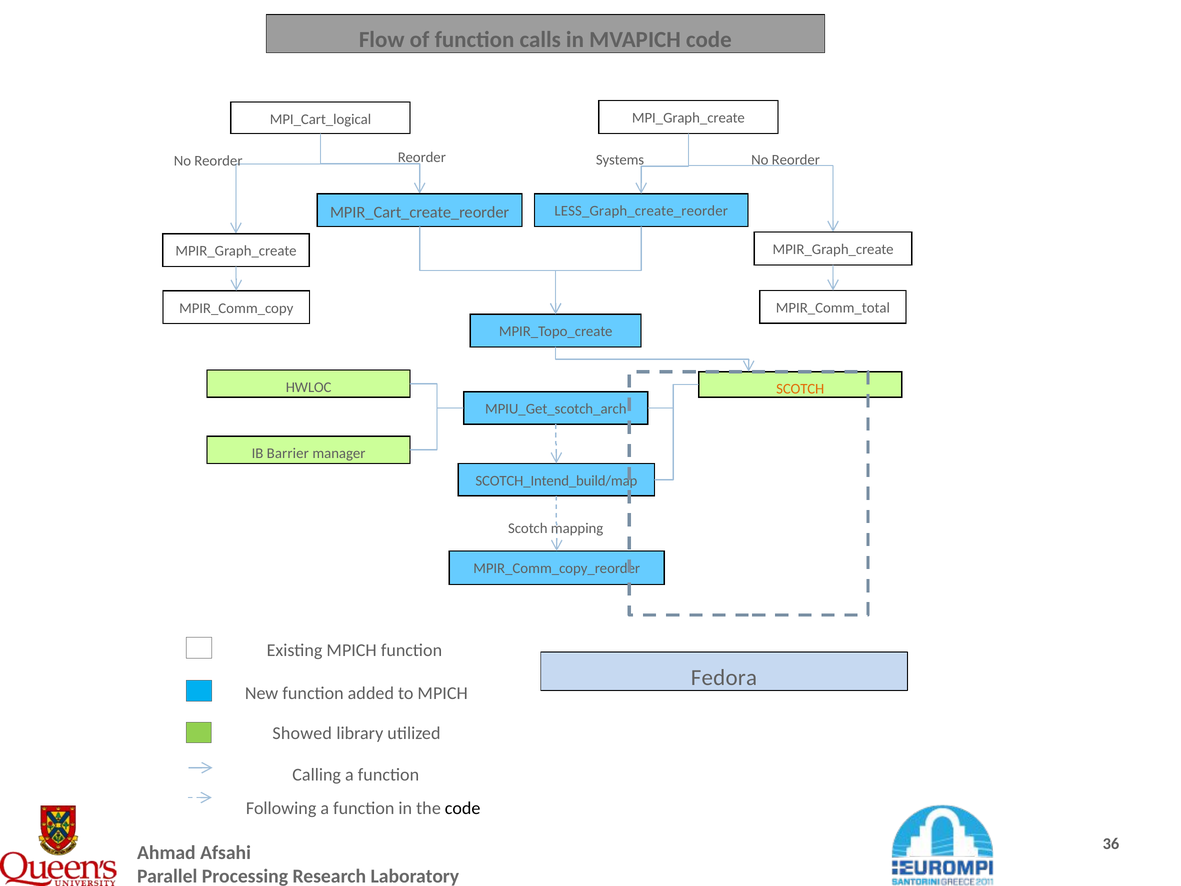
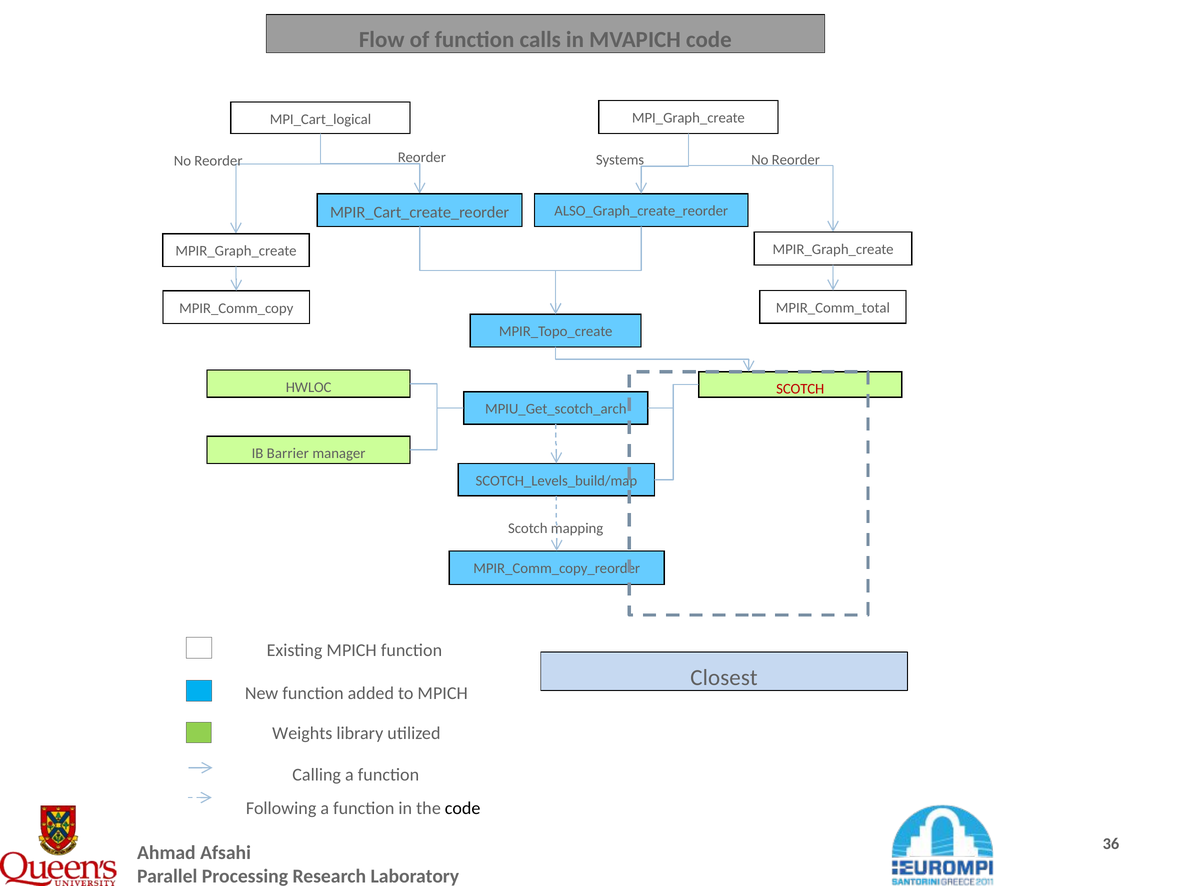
LESS_Graph_create_reorder: LESS_Graph_create_reorder -> ALSO_Graph_create_reorder
SCOTCH at (800, 389) colour: orange -> red
SCOTCH_Intend_build/map: SCOTCH_Intend_build/map -> SCOTCH_Levels_build/map
Fedora: Fedora -> Closest
Showed: Showed -> Weights
